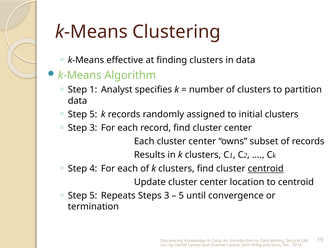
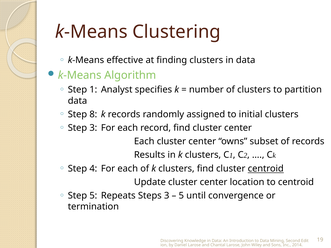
5 at (93, 114): 5 -> 8
